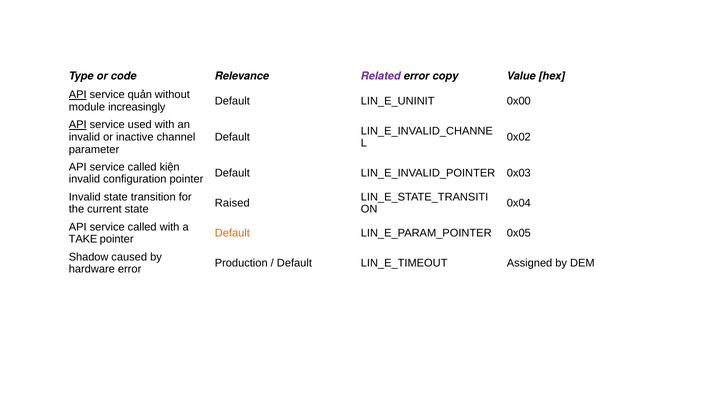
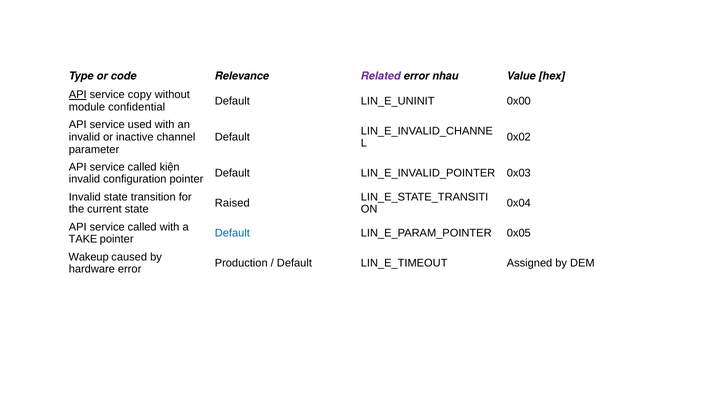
copy: copy -> nhau
quản: quản -> copy
increasingly: increasingly -> confidential
API at (78, 125) underline: present -> none
Default at (232, 233) colour: orange -> blue
Shadow: Shadow -> Wakeup
